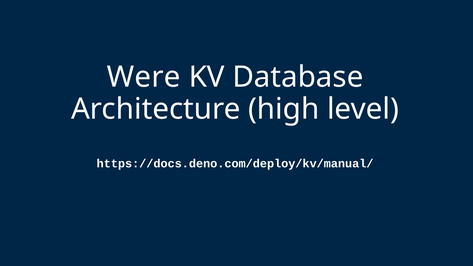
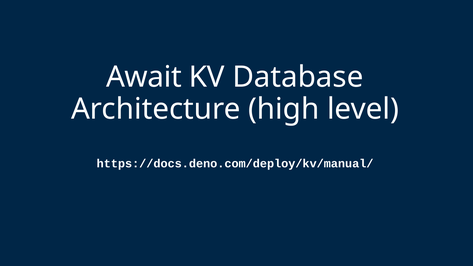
Were: Were -> Await
